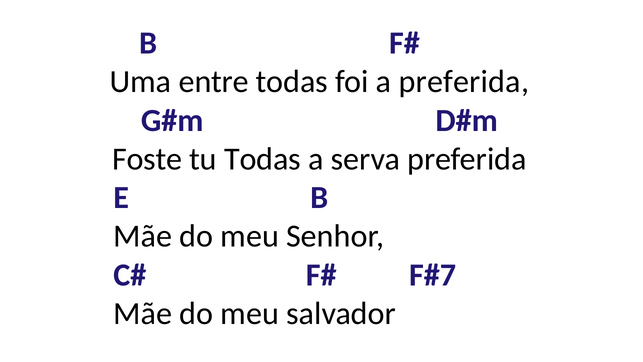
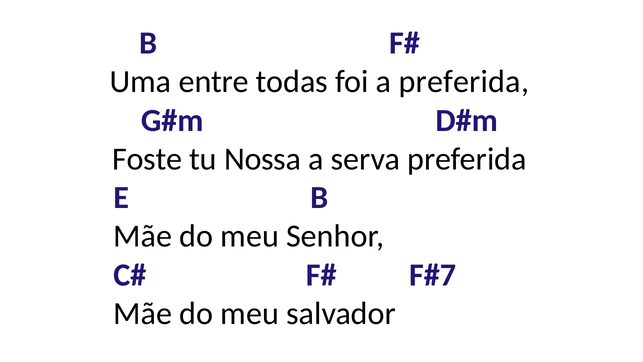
tu Todas: Todas -> Nossa
